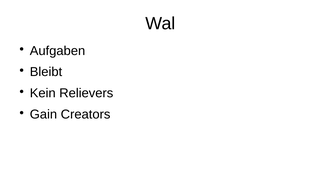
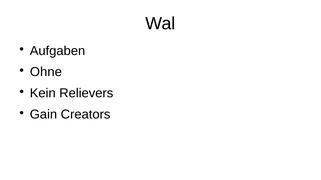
Bleibt: Bleibt -> Ohne
